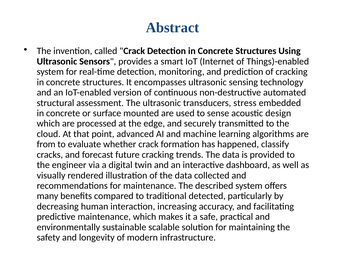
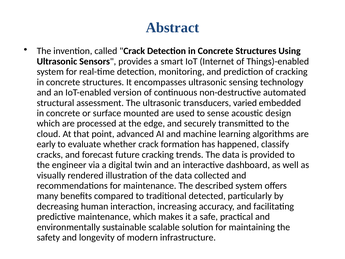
stress: stress -> varied
from: from -> early
